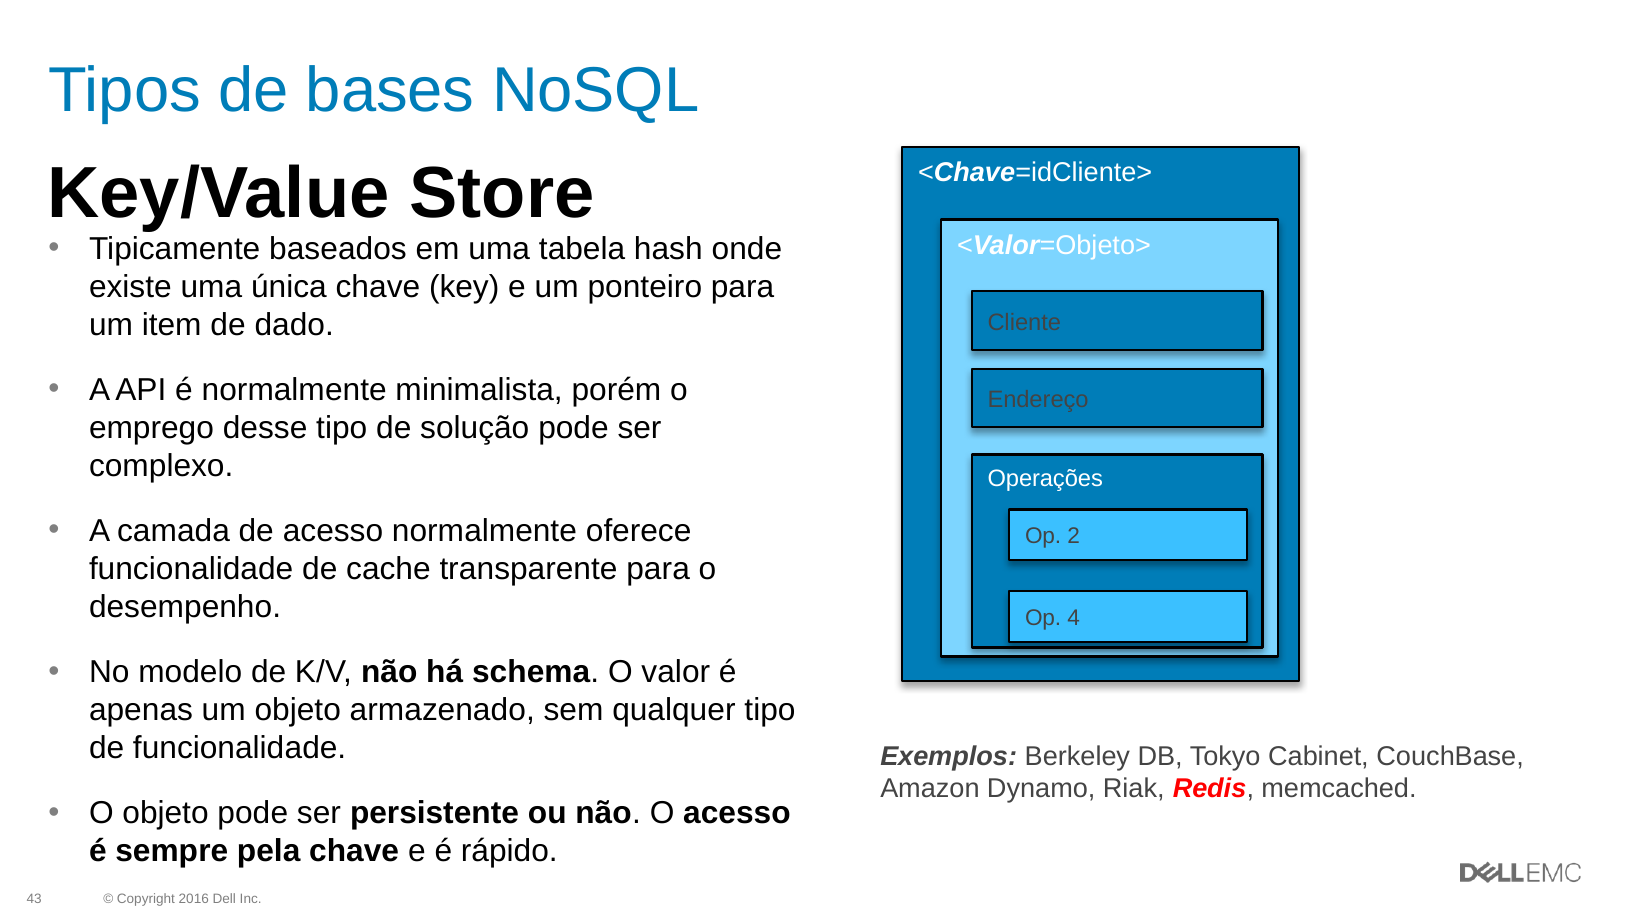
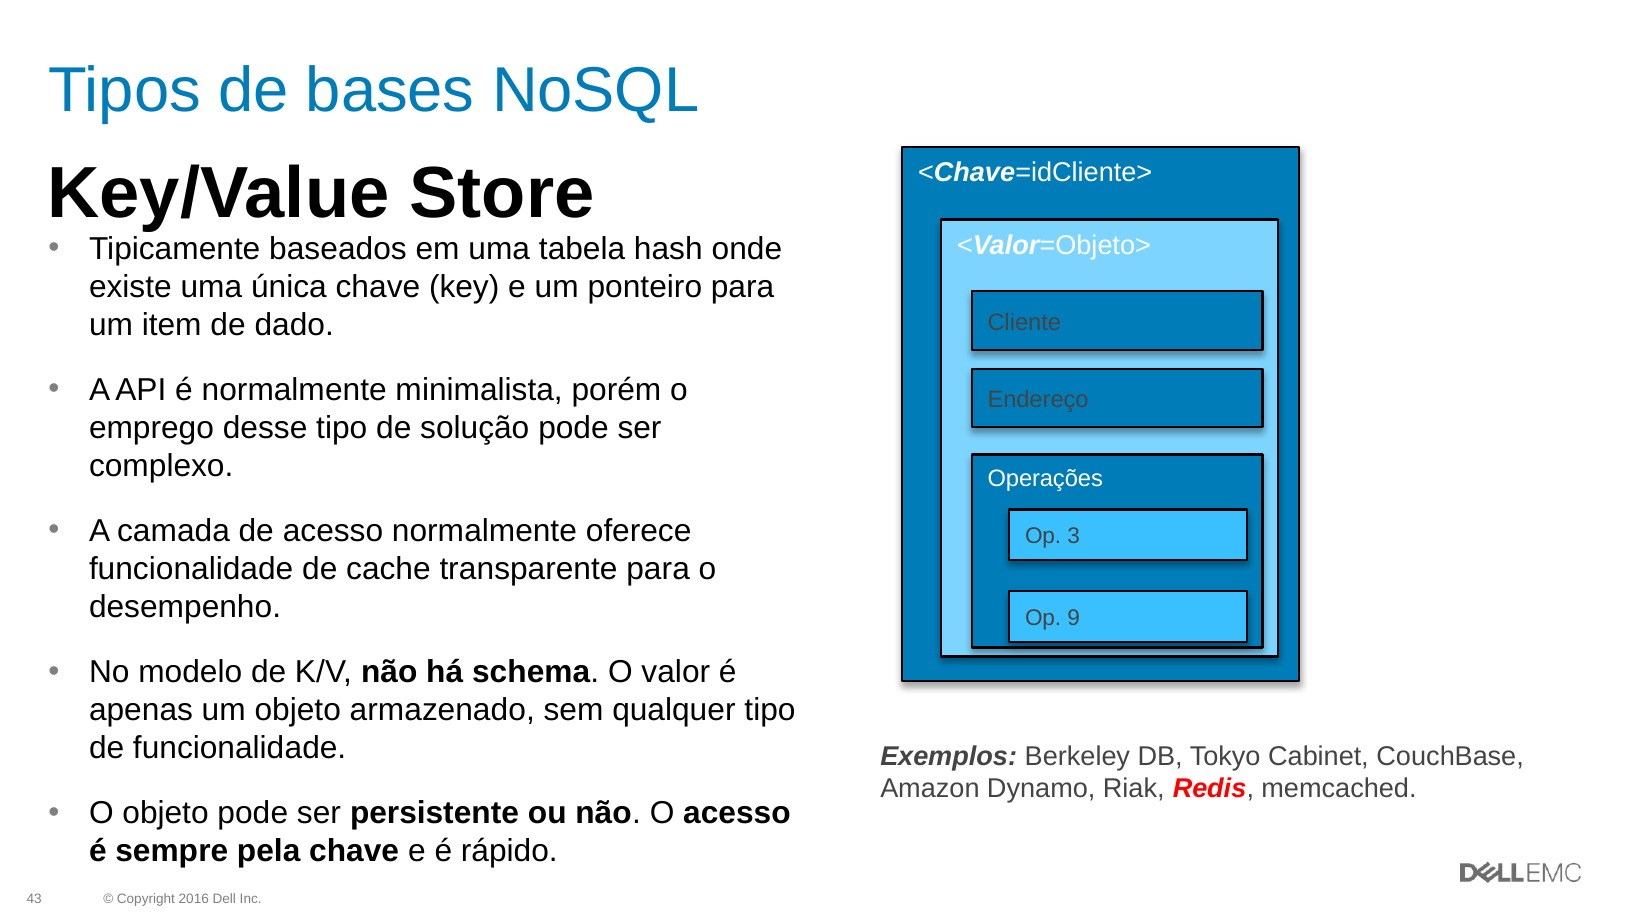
2: 2 -> 3
4: 4 -> 9
